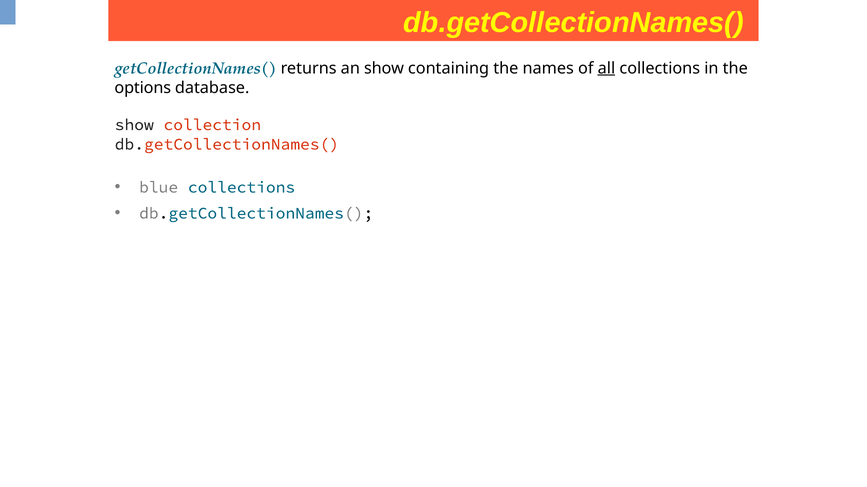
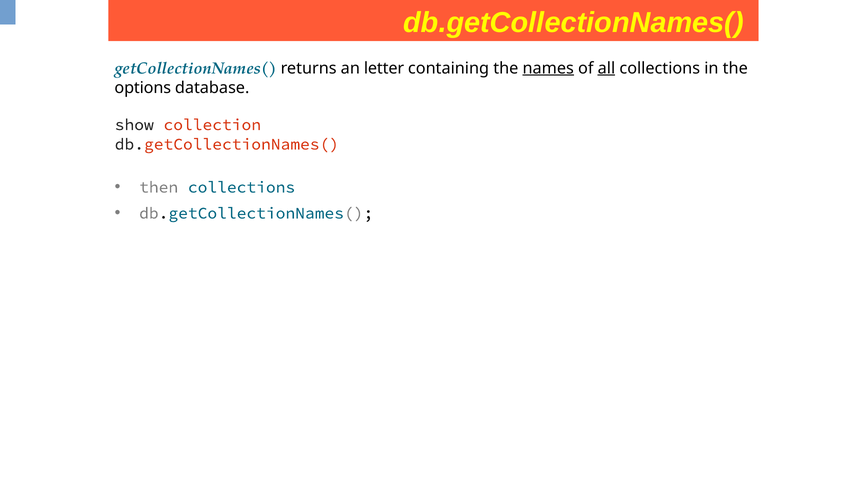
an show: show -> letter
names underline: none -> present
blue: blue -> then
